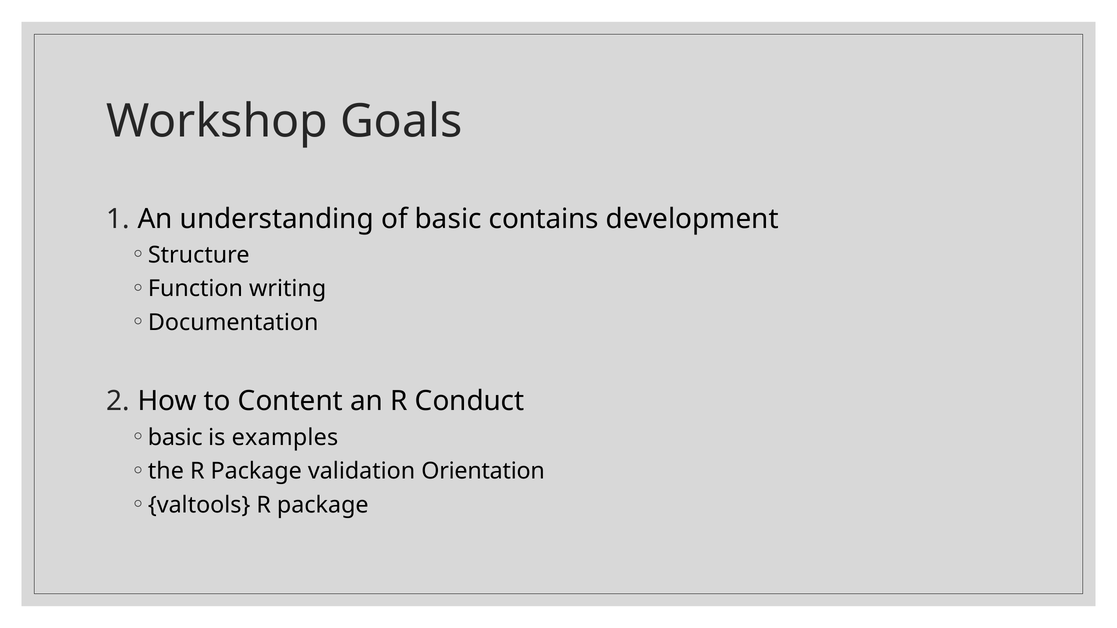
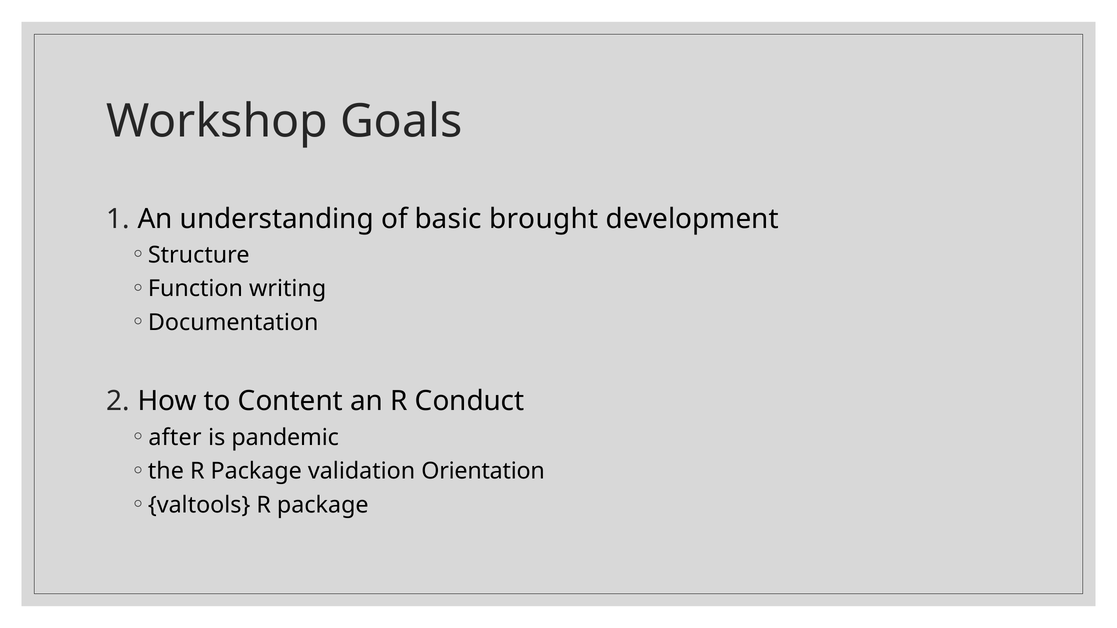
contains: contains -> brought
basic at (175, 438): basic -> after
examples: examples -> pandemic
